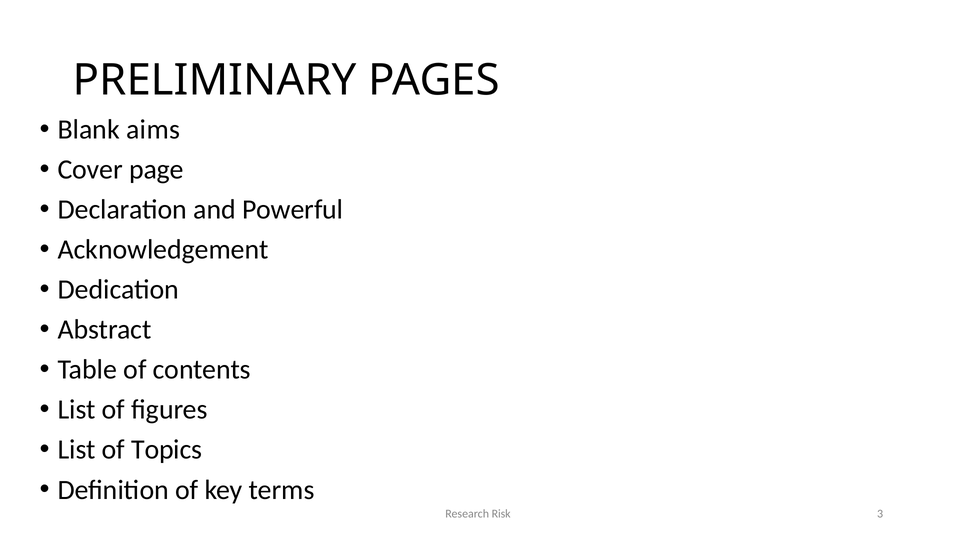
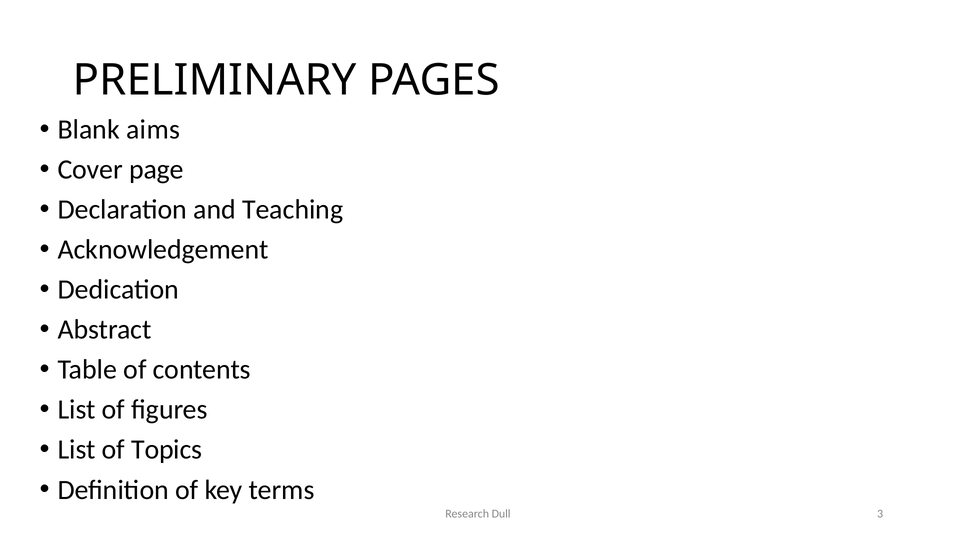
Powerful: Powerful -> Teaching
Risk: Risk -> Dull
